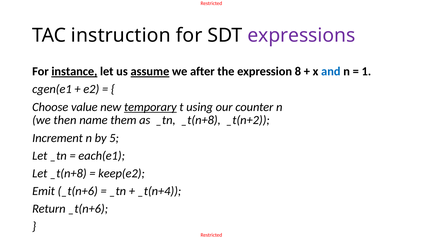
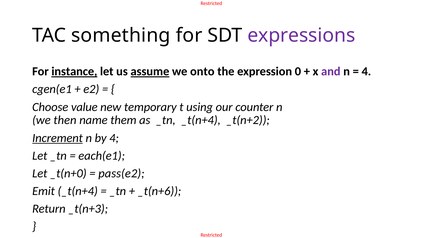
instruction: instruction -> something
after: after -> onto
8: 8 -> 0
and colour: blue -> purple
1 at (366, 71): 1 -> 4
temporary underline: present -> none
_tn _t(n+8: _t(n+8 -> _t(n+4
Increment underline: none -> present
by 5: 5 -> 4
Let _t(n+8: _t(n+8 -> _t(n+0
keep(e2: keep(e2 -> pass(e2
Emit _t(n+6: _t(n+6 -> _t(n+4
_t(n+4: _t(n+4 -> _t(n+6
Return _t(n+6: _t(n+6 -> _t(n+3
